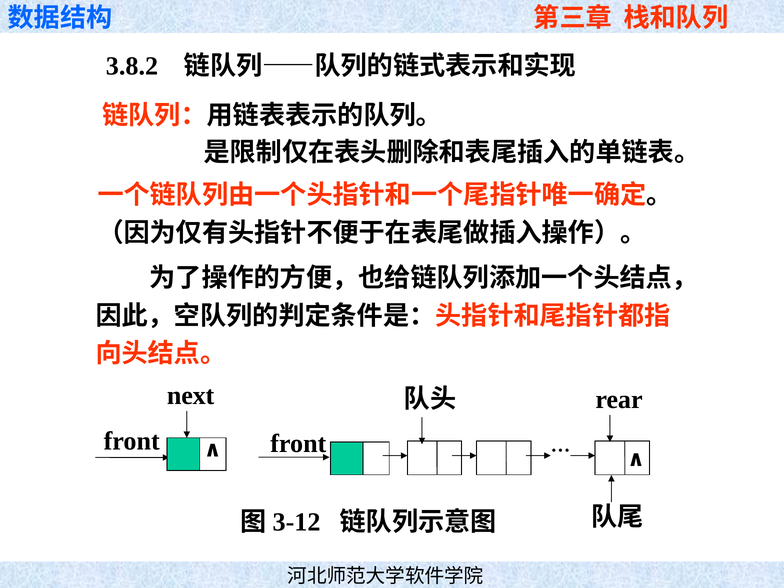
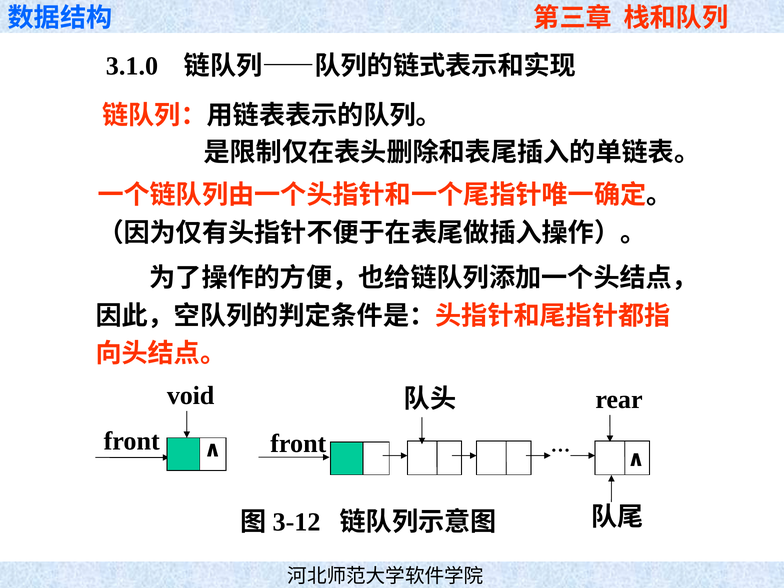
3.8.2: 3.8.2 -> 3.1.0
next: next -> void
